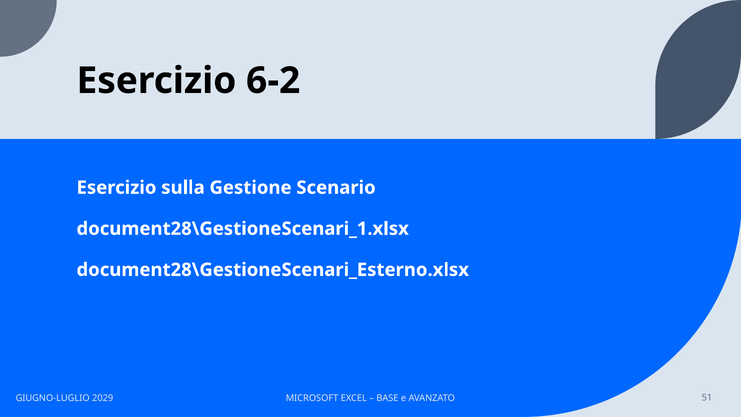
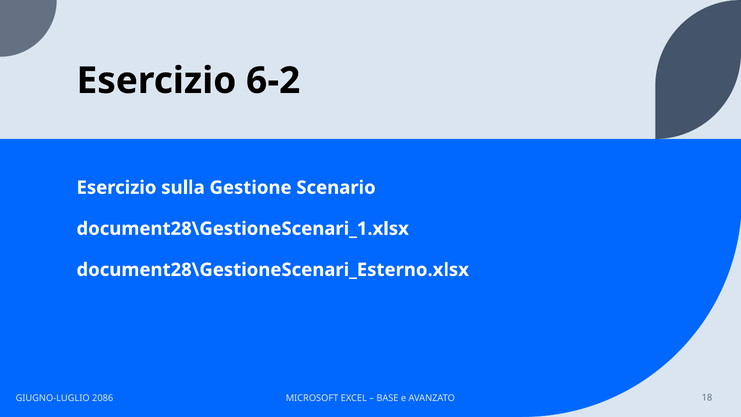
2029: 2029 -> 2086
51: 51 -> 18
